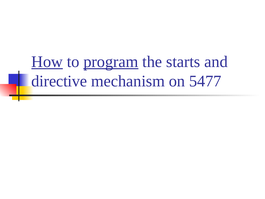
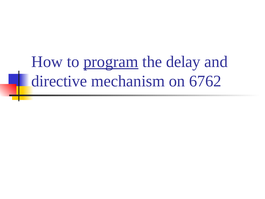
How underline: present -> none
starts: starts -> delay
5477: 5477 -> 6762
